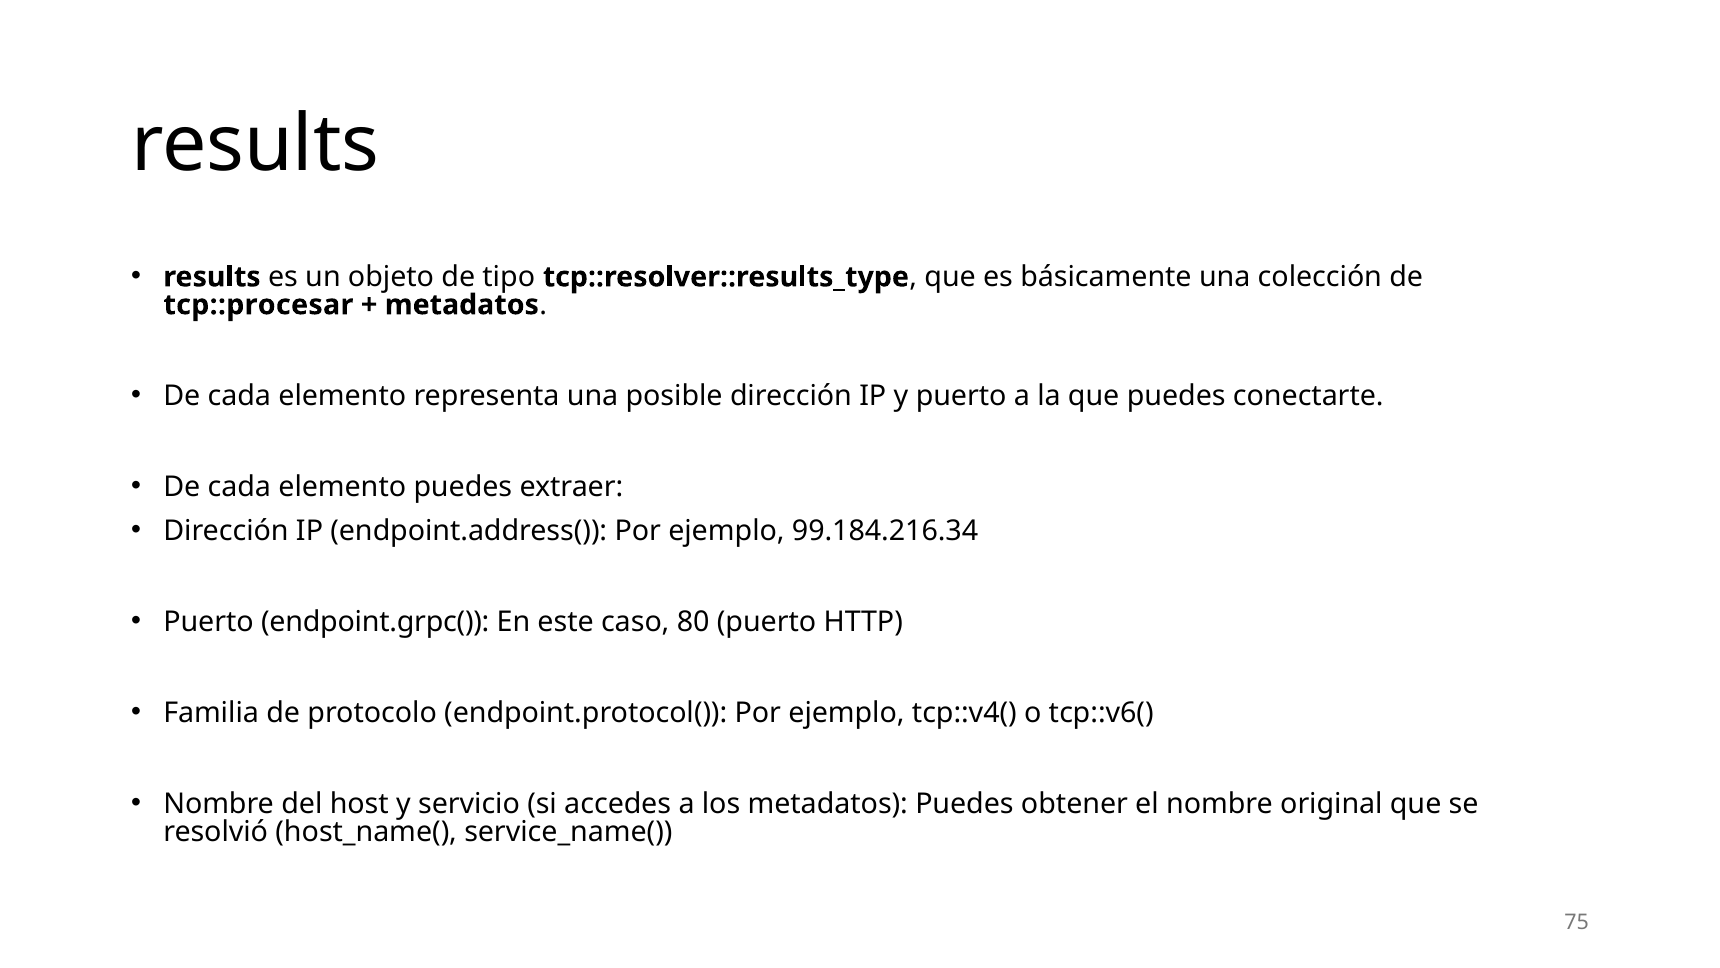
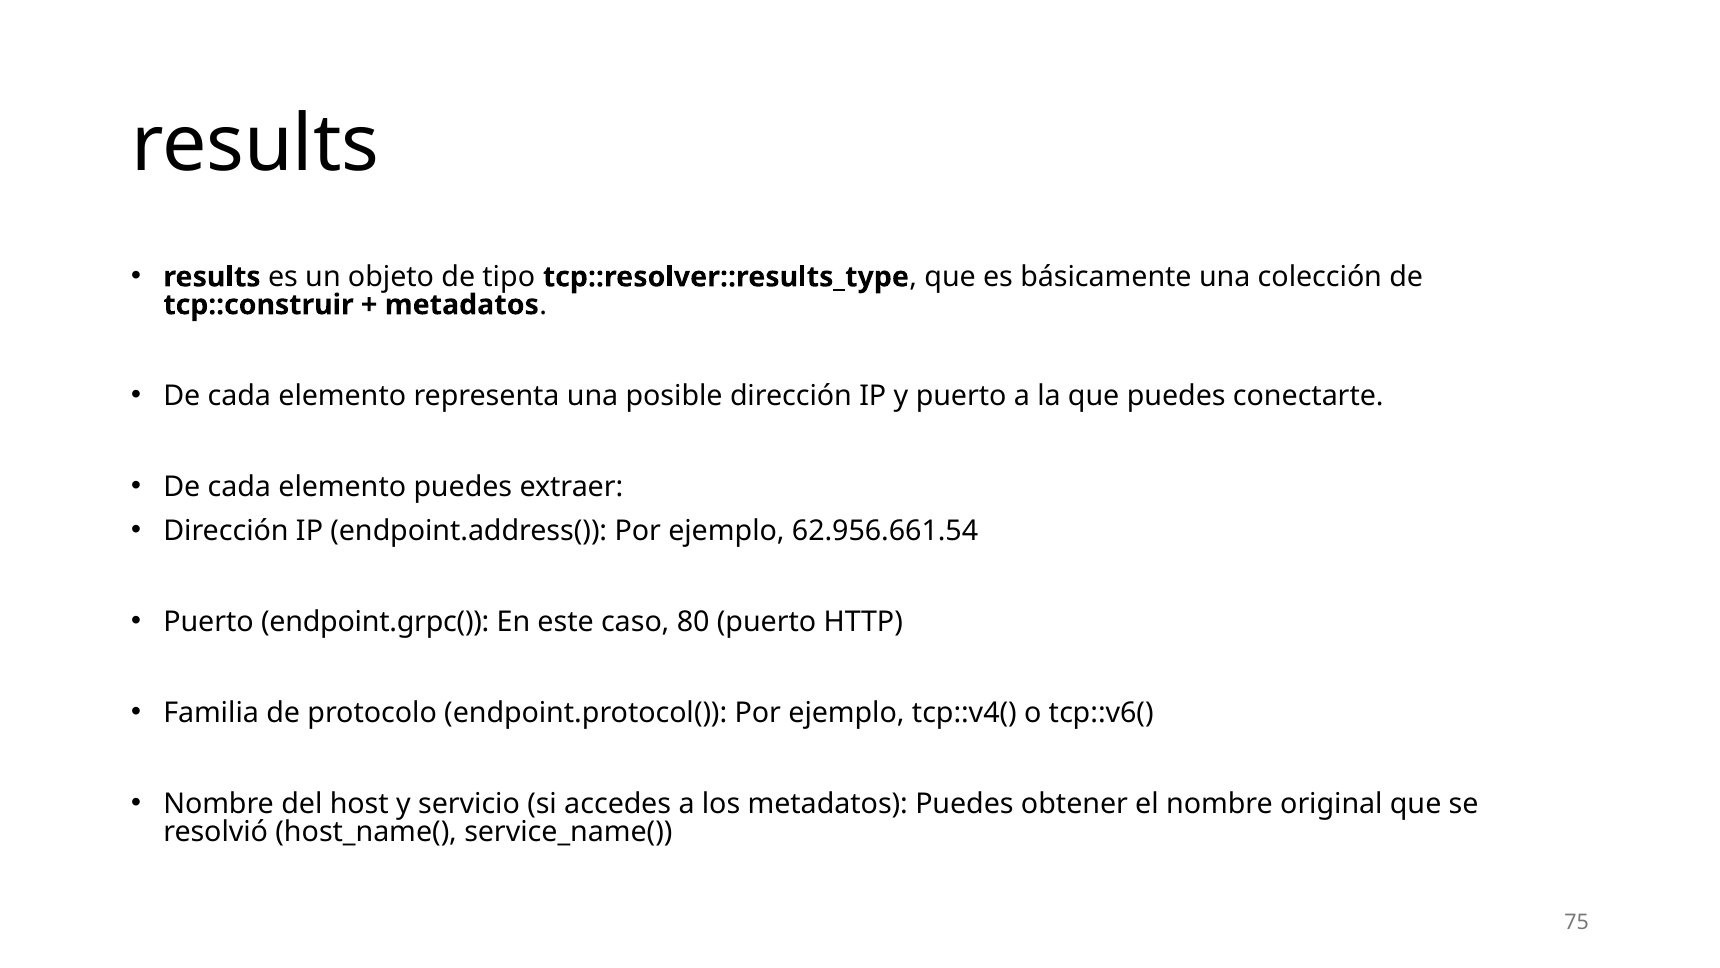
tcp::procesar: tcp::procesar -> tcp::construir
99.184.216.34: 99.184.216.34 -> 62.956.661.54
